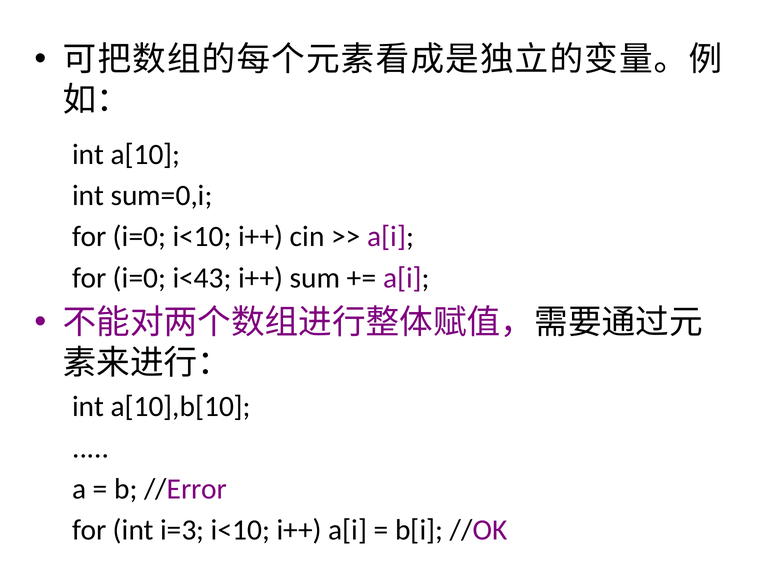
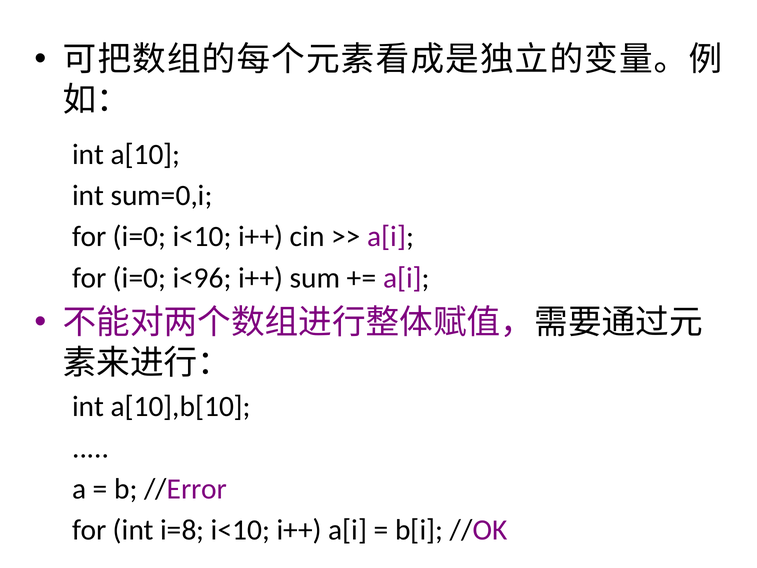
i<43: i<43 -> i<96
i=3: i=3 -> i=8
